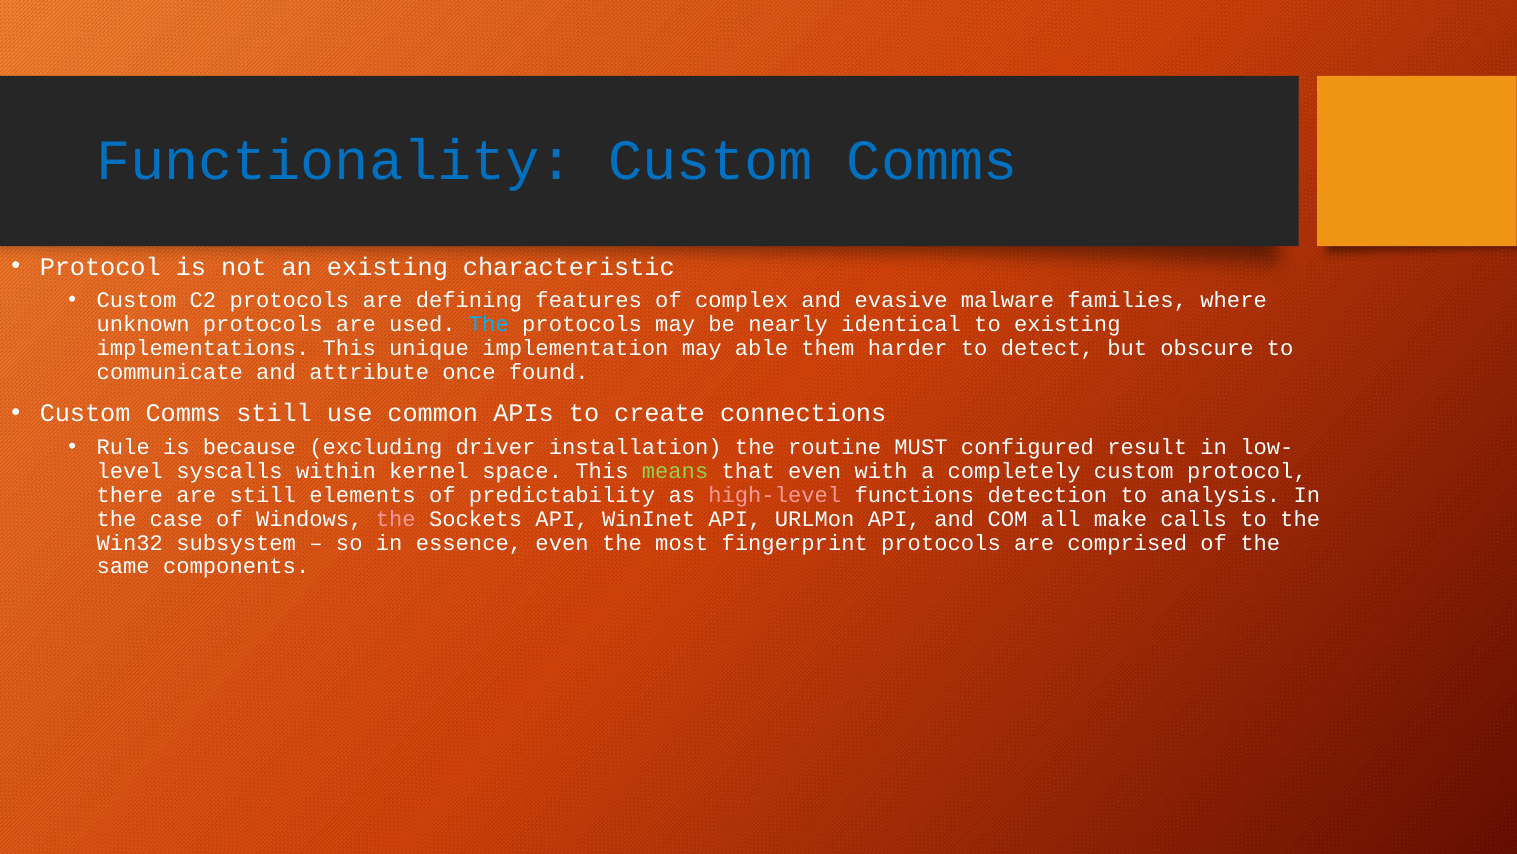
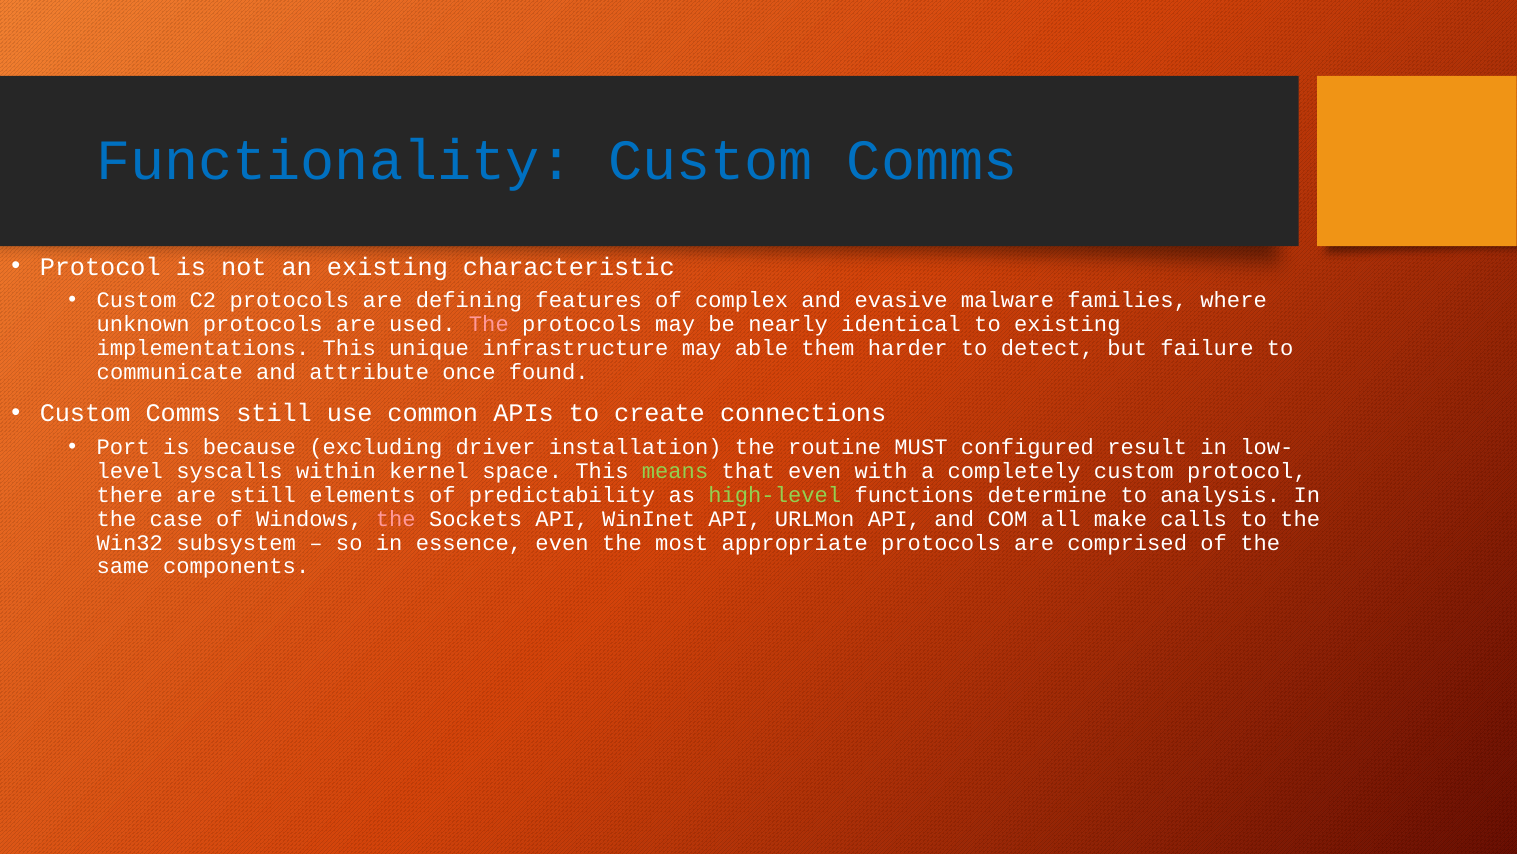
The at (489, 324) colour: light blue -> pink
implementation: implementation -> infrastructure
obscure: obscure -> failure
Rule: Rule -> Port
high-level colour: pink -> light green
detection: detection -> determine
fingerprint: fingerprint -> appropriate
